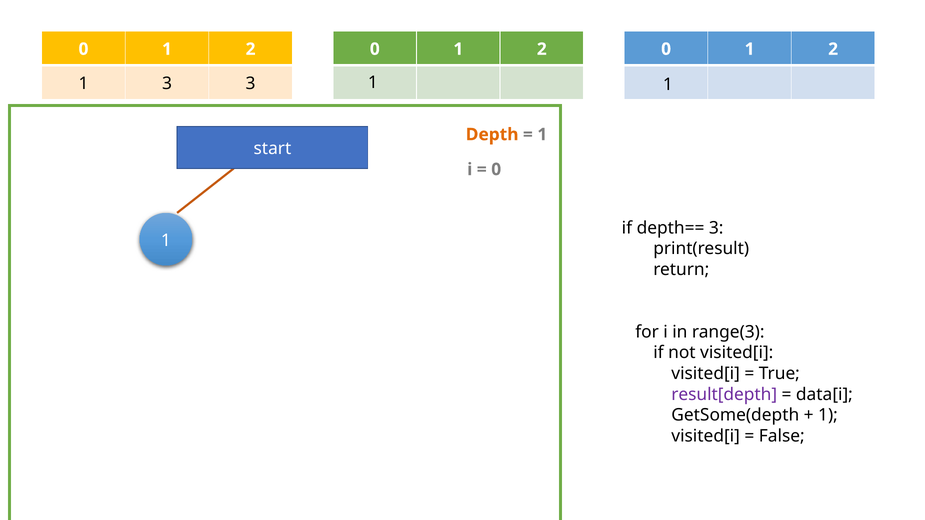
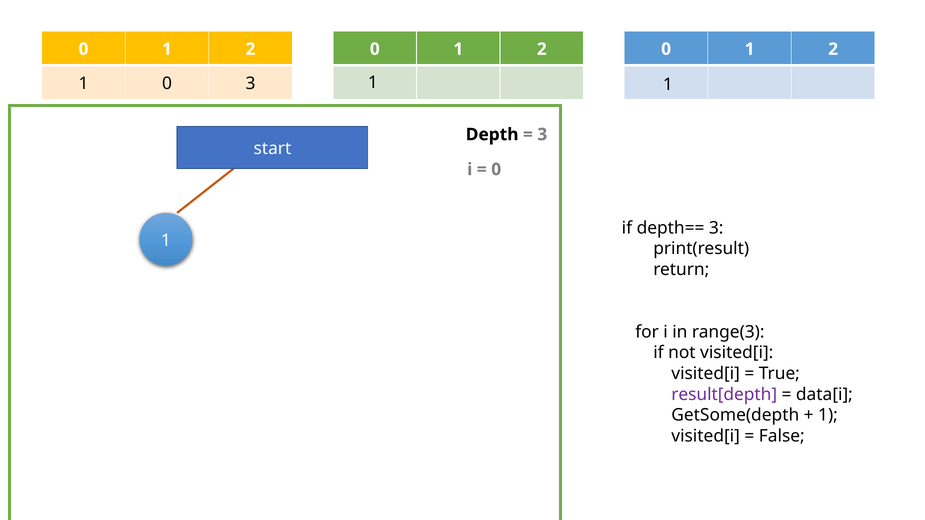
1 3: 3 -> 0
Depth colour: orange -> black
1 at (542, 135): 1 -> 3
